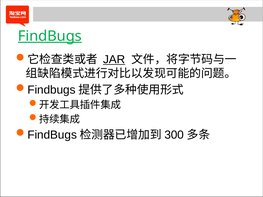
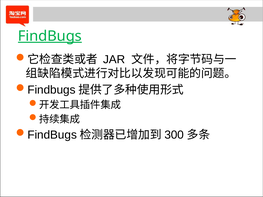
JAR underline: present -> none
